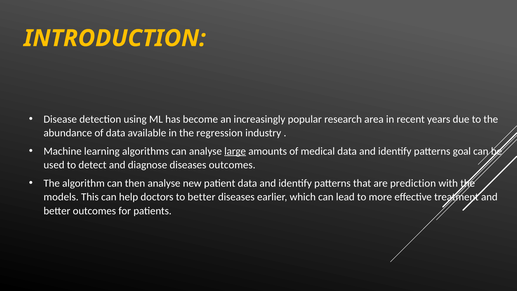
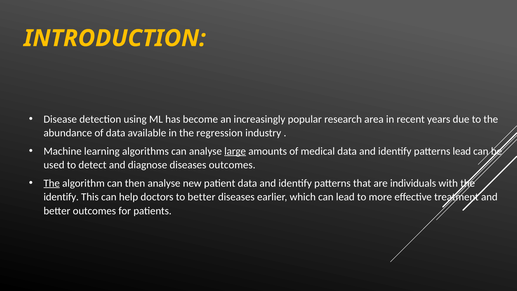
patterns goal: goal -> lead
The at (52, 183) underline: none -> present
prediction: prediction -> individuals
models at (61, 197): models -> identify
